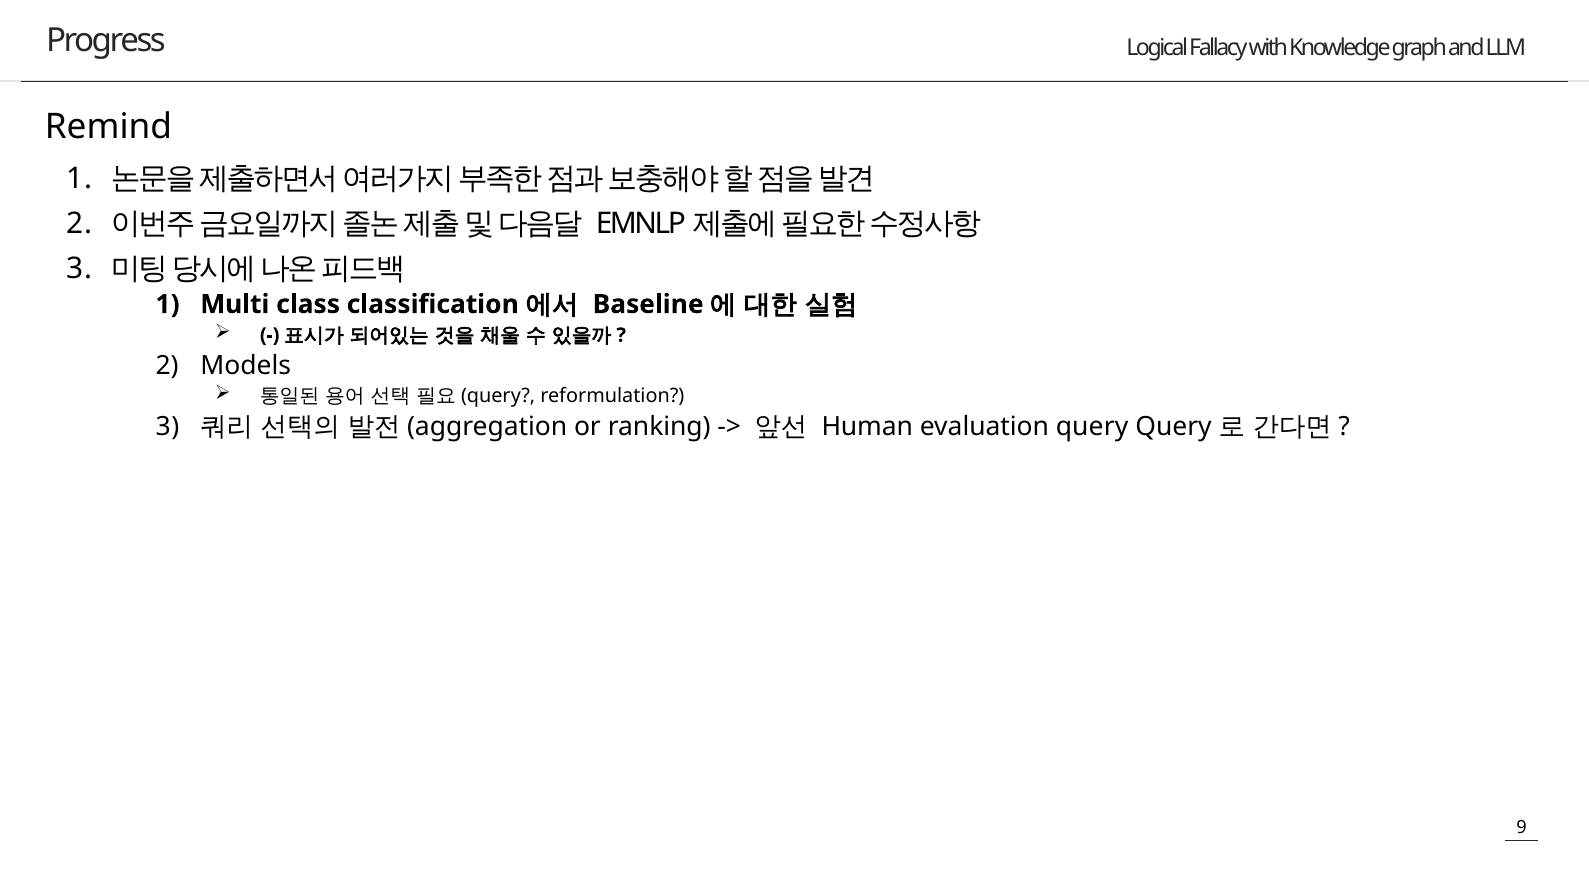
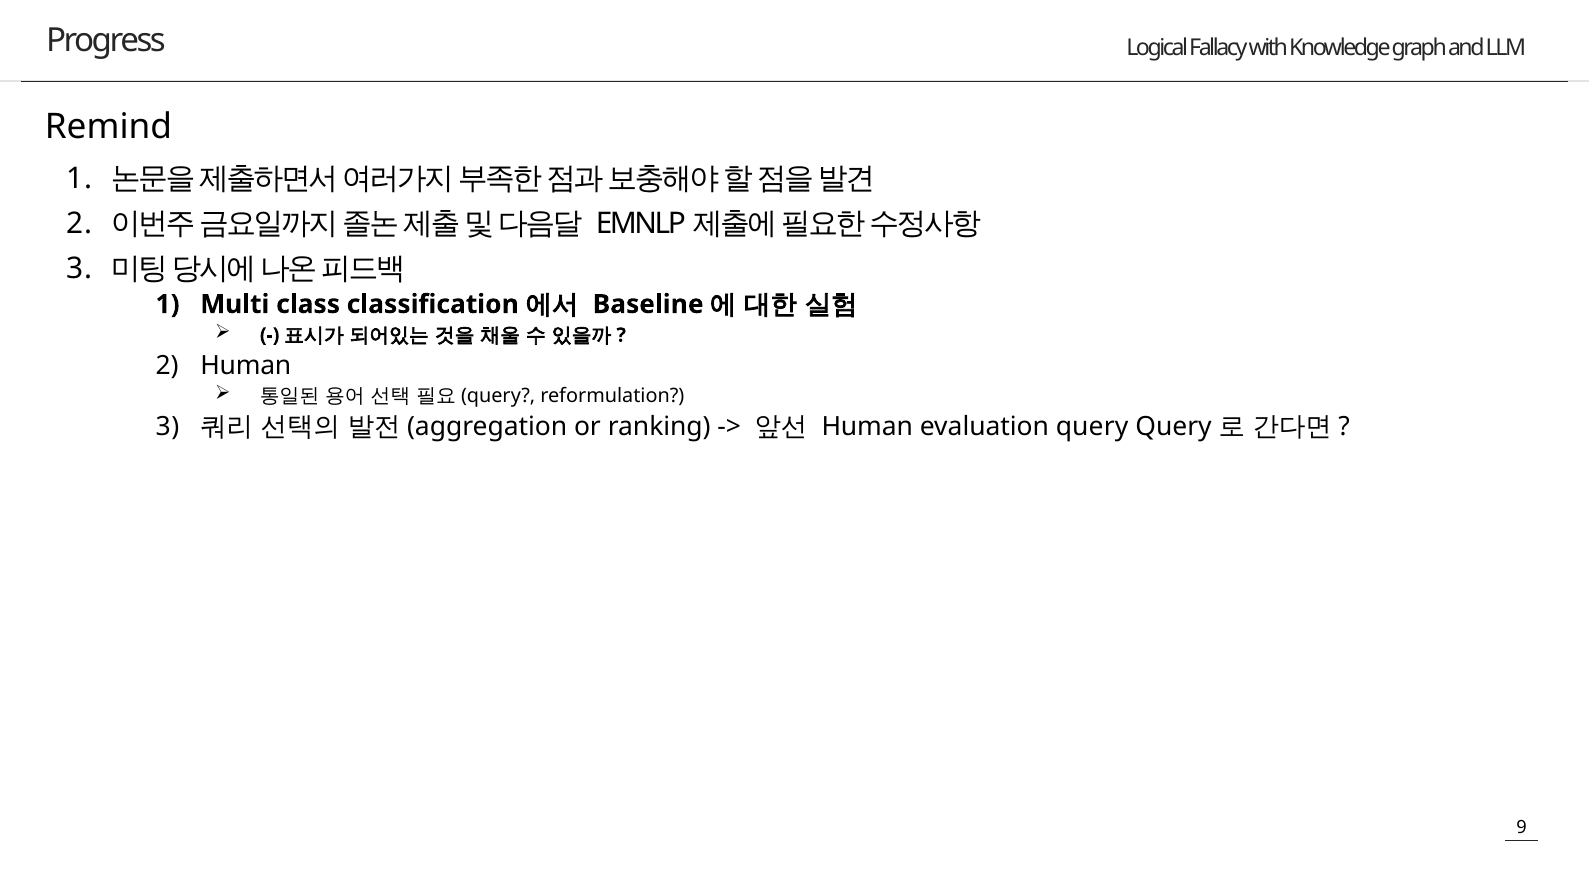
Models at (246, 365): Models -> Human
